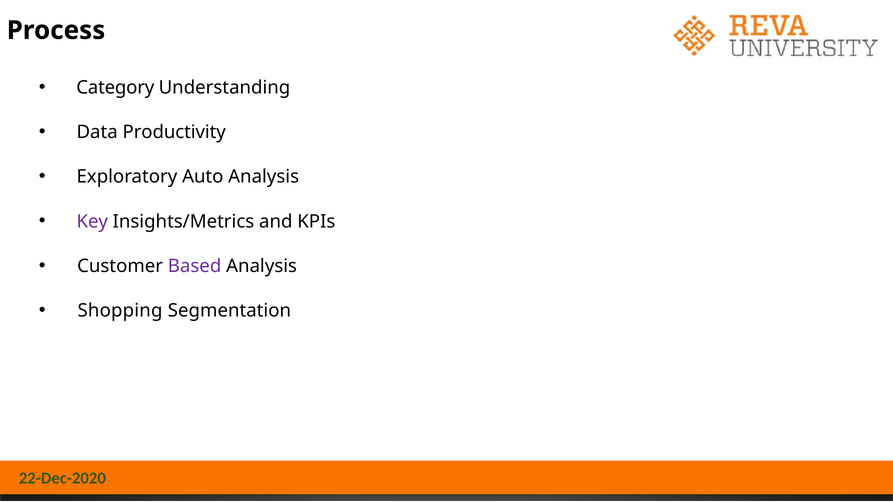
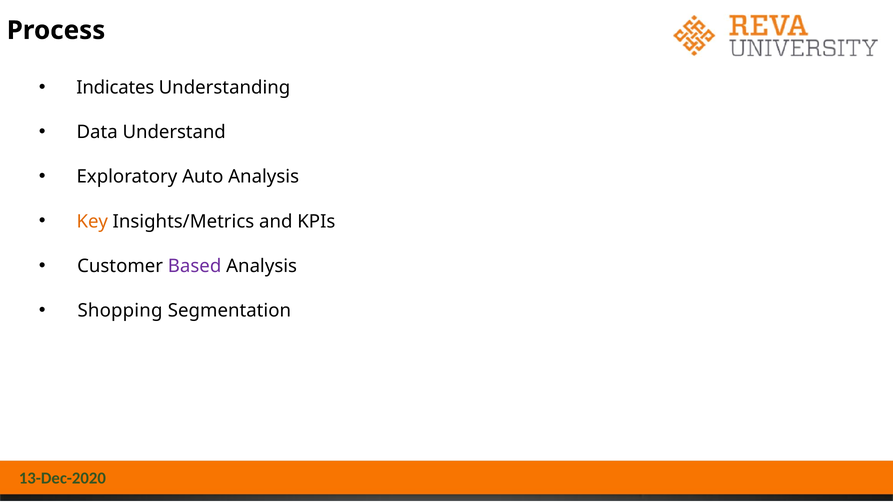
Category: Category -> Indicates
Productivity: Productivity -> Understand
Key colour: purple -> orange
22-Dec-2020: 22-Dec-2020 -> 13-Dec-2020
